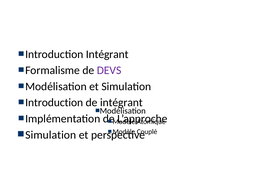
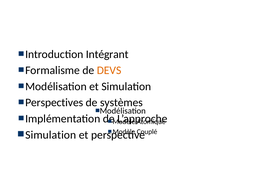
DEVS colour: purple -> orange
Introduction at (54, 103): Introduction -> Perspectives
de intégrant: intégrant -> systèmes
